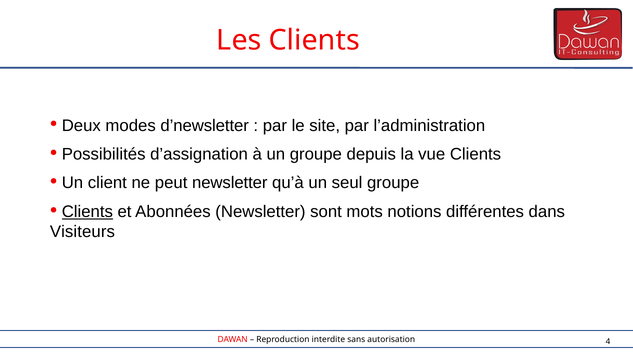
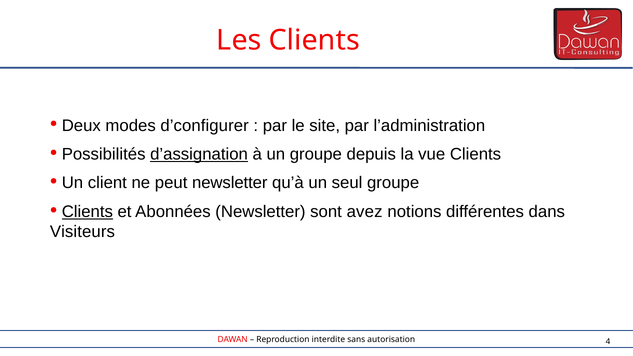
d’newsletter: d’newsletter -> d’configurer
d’assignation underline: none -> present
mots: mots -> avez
